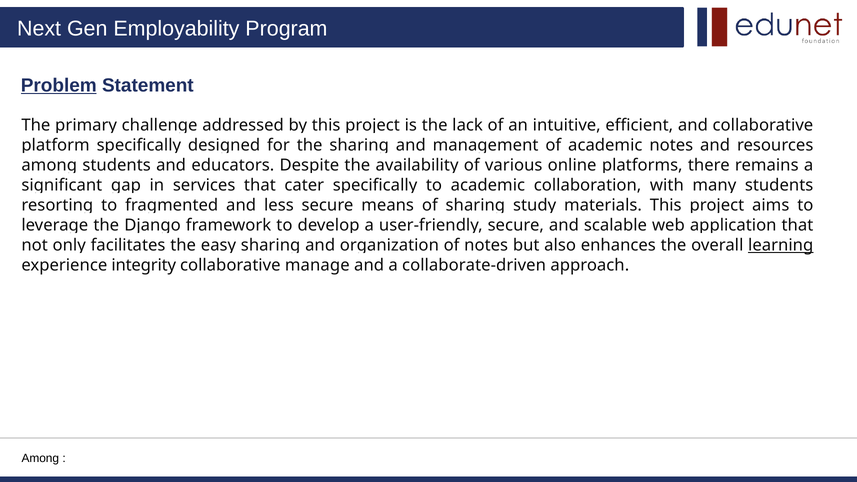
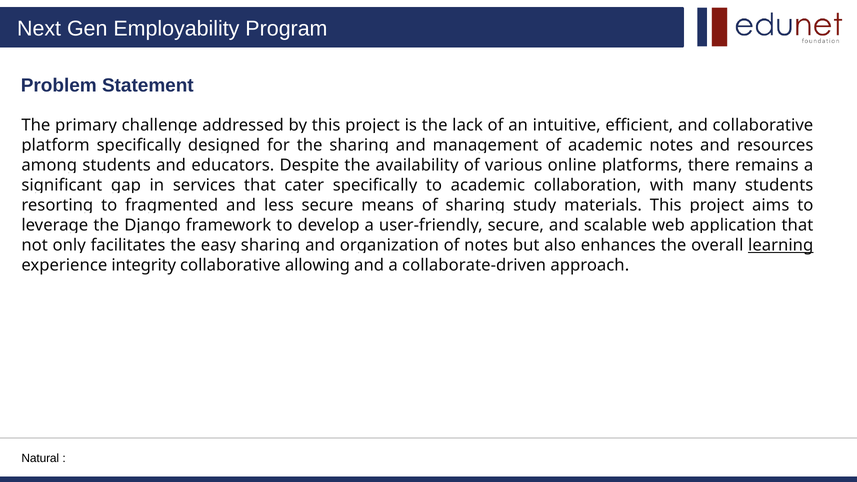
Problem underline: present -> none
manage: manage -> allowing
Among at (40, 458): Among -> Natural
